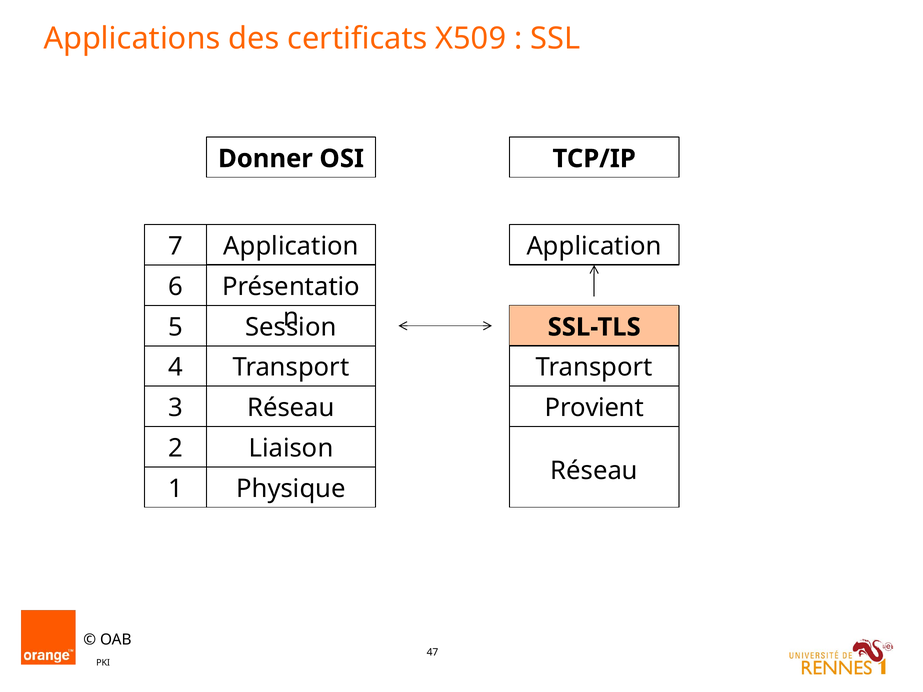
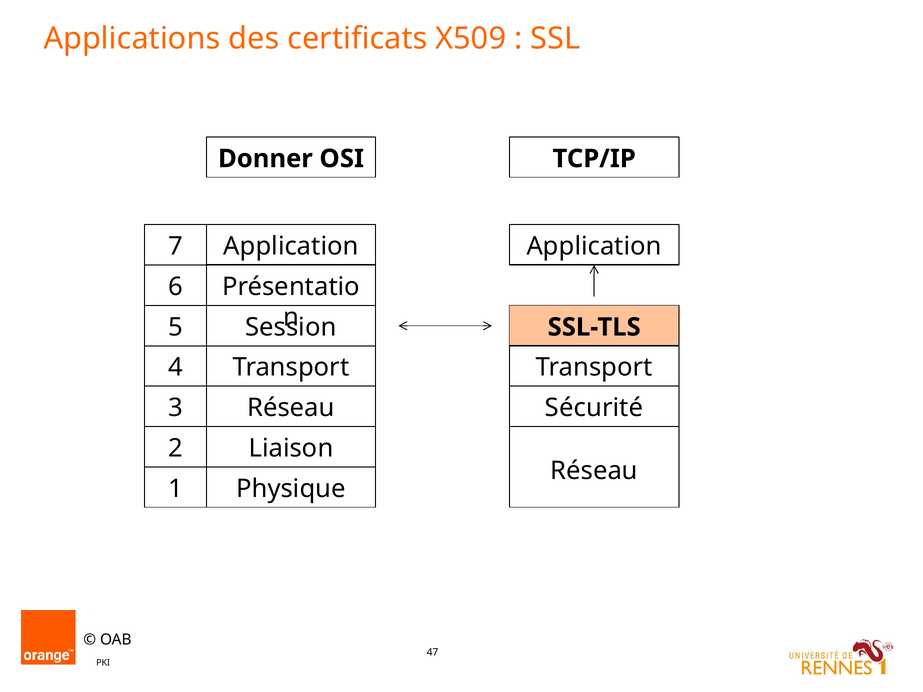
Provient: Provient -> Sécurité
